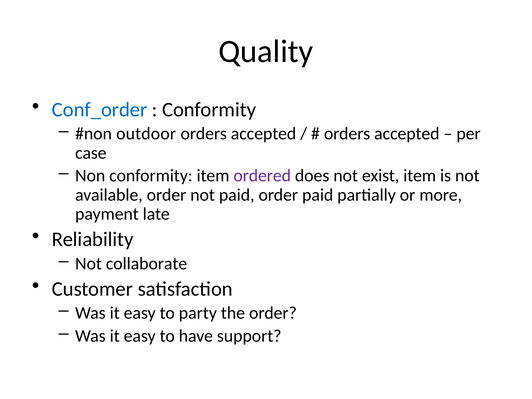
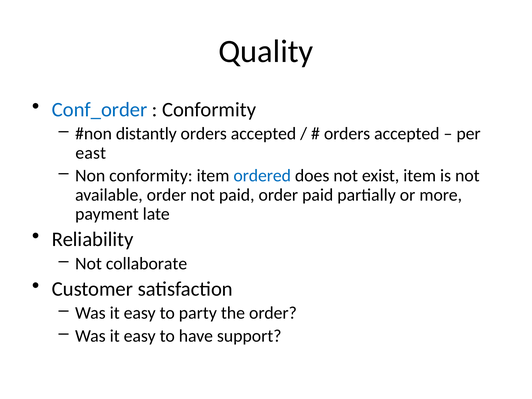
outdoor: outdoor -> distantly
case: case -> east
ordered colour: purple -> blue
